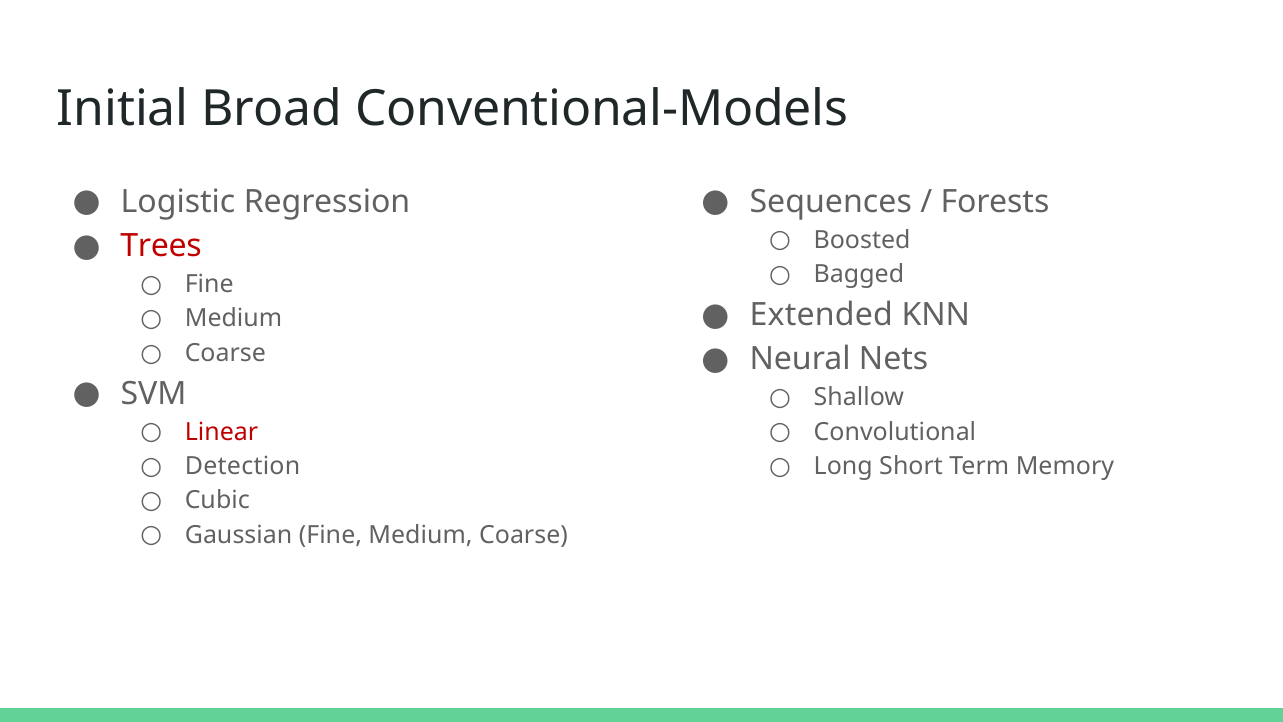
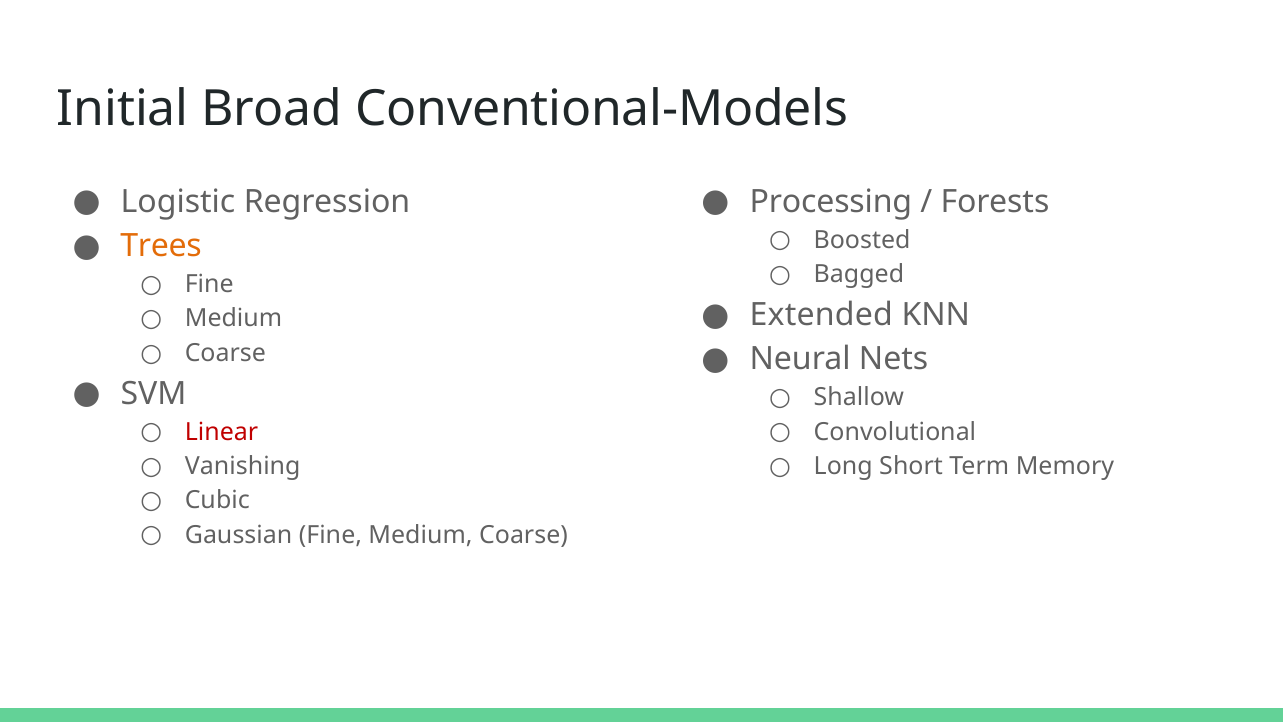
Sequences: Sequences -> Processing
Trees colour: red -> orange
Detection: Detection -> Vanishing
